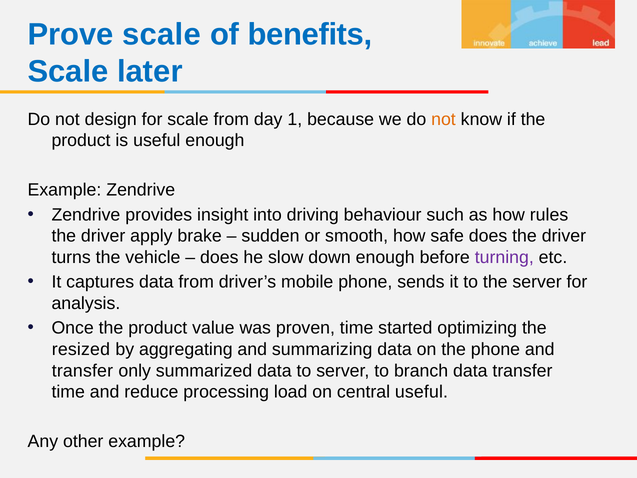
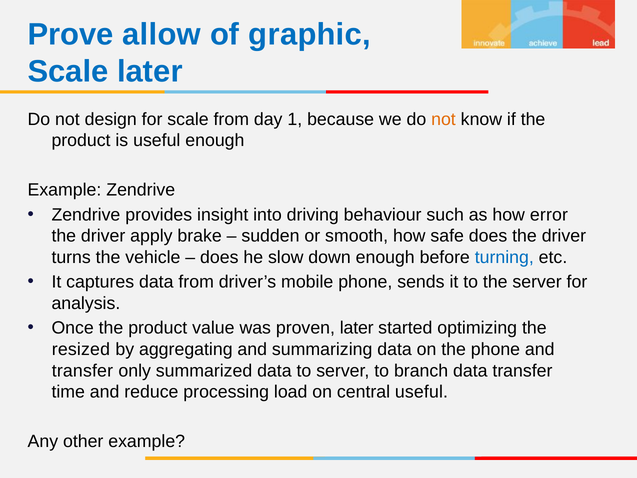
Prove scale: scale -> allow
benefits: benefits -> graphic
rules: rules -> error
turning colour: purple -> blue
proven time: time -> later
